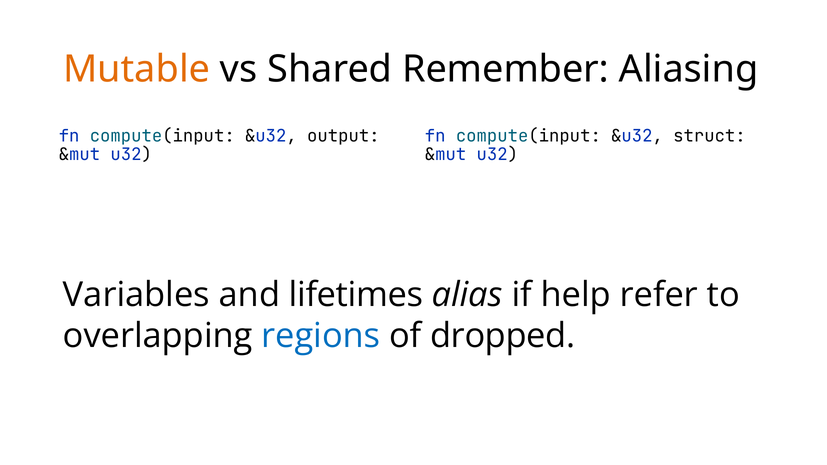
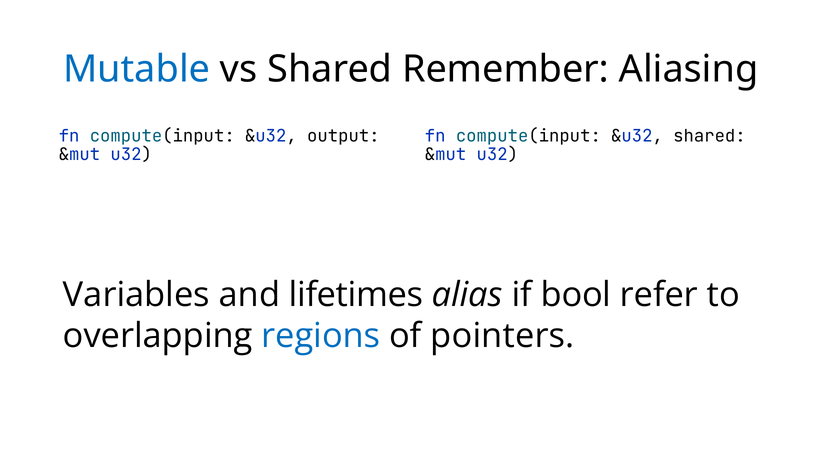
Mutable colour: orange -> blue
&u32 struct: struct -> shared
help: help -> bool
dropped: dropped -> pointers
